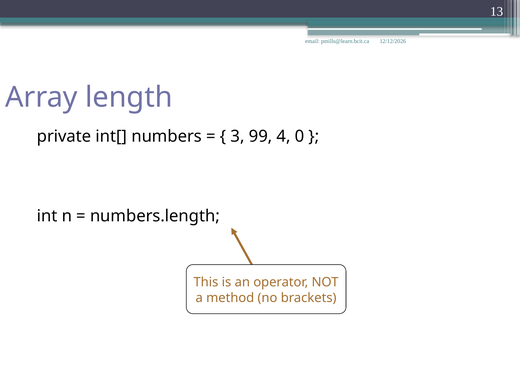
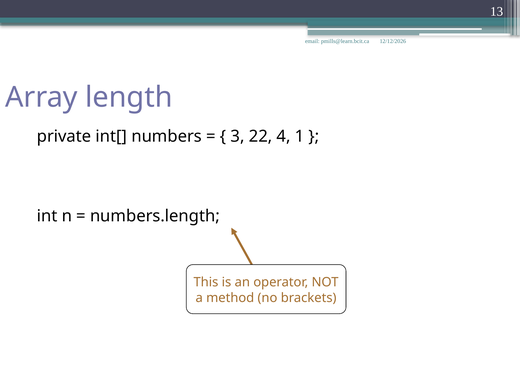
99: 99 -> 22
0: 0 -> 1
